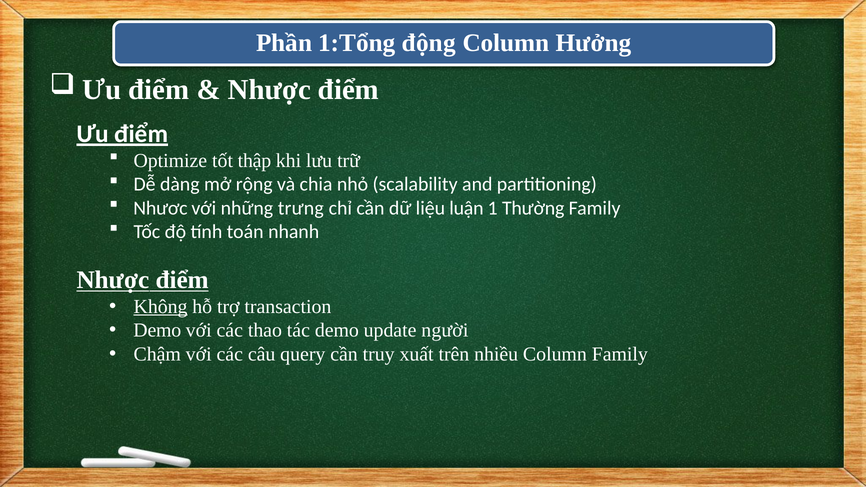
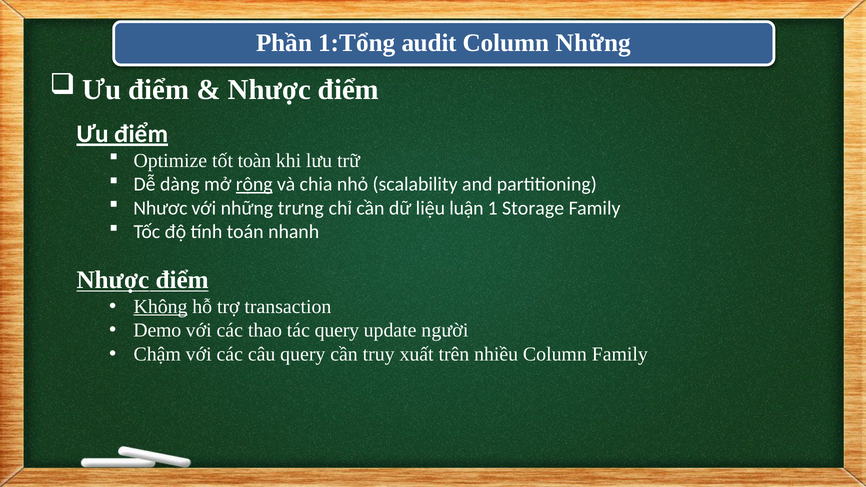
động: động -> audit
Column Hưởng: Hưởng -> Những
thập: thập -> toàn
rộng underline: none -> present
Thường: Thường -> Storage
tác demo: demo -> query
